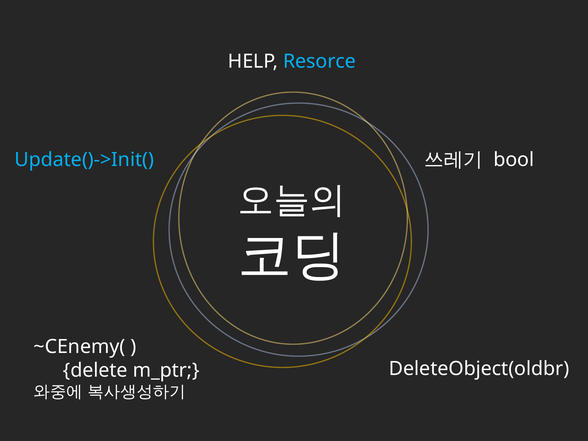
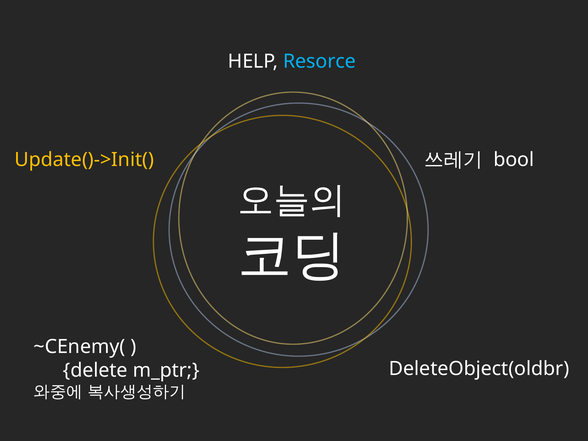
Update()->Init( colour: light blue -> yellow
